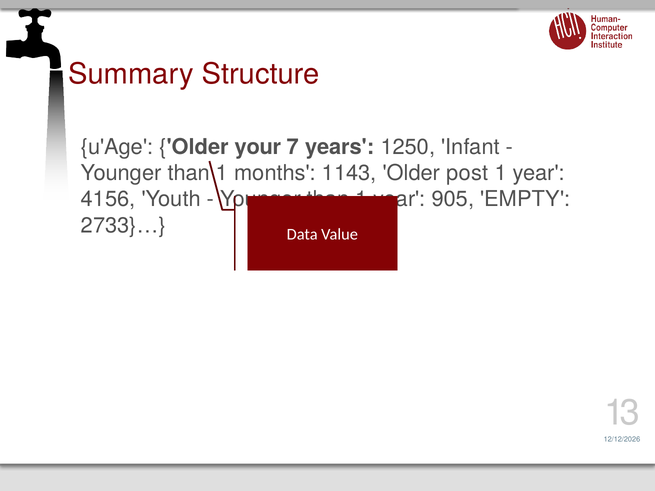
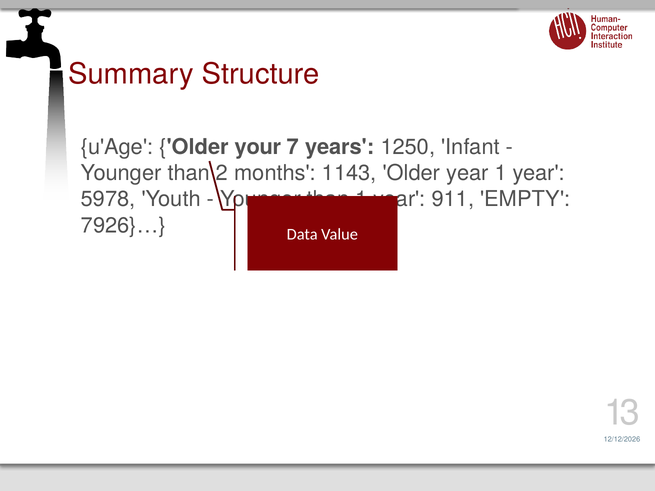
1 at (222, 173): 1 -> 2
Older post: post -> year
4156: 4156 -> 5978
905: 905 -> 911
2733}…: 2733}… -> 7926}…
